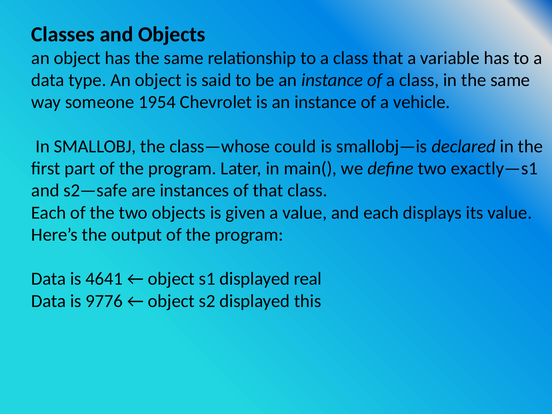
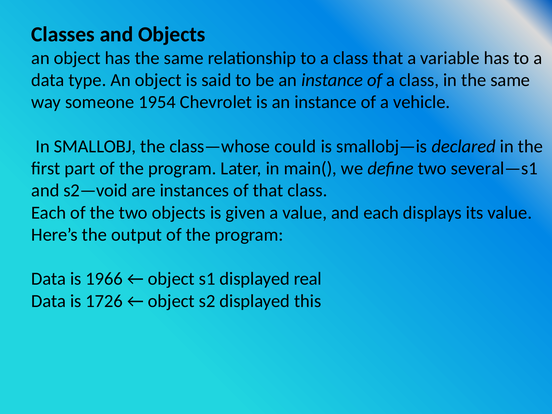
exactly—s1: exactly—s1 -> several—s1
s2—safe: s2—safe -> s2—void
4641: 4641 -> 1966
9776: 9776 -> 1726
